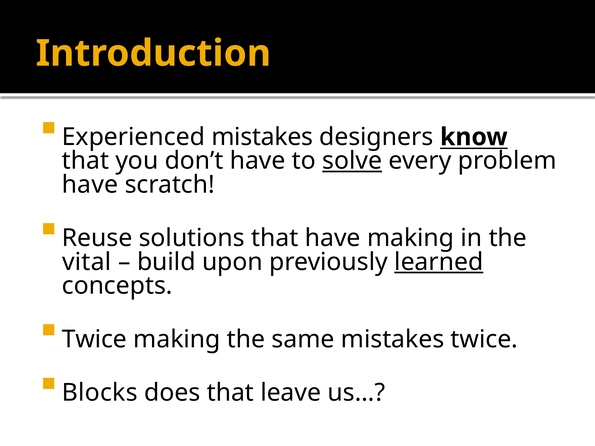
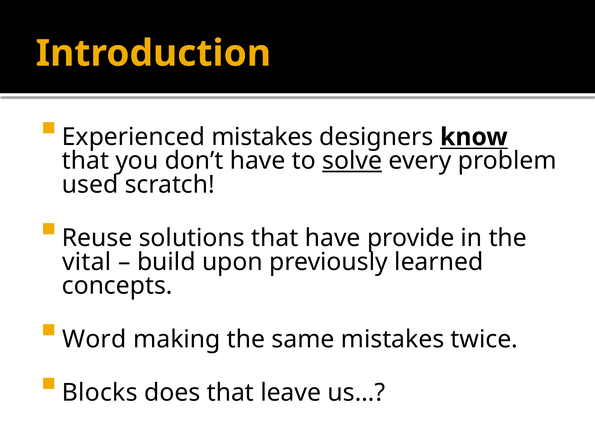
have at (90, 185): have -> used
have making: making -> provide
learned underline: present -> none
Twice at (94, 339): Twice -> Word
